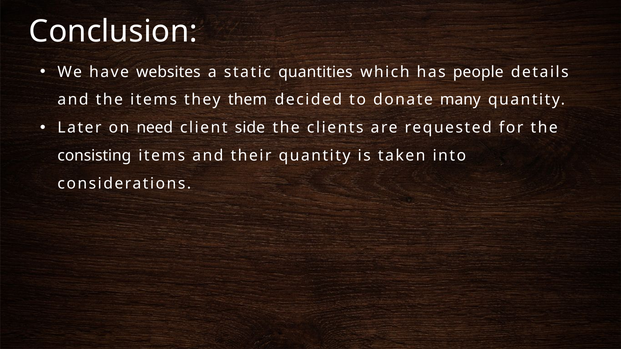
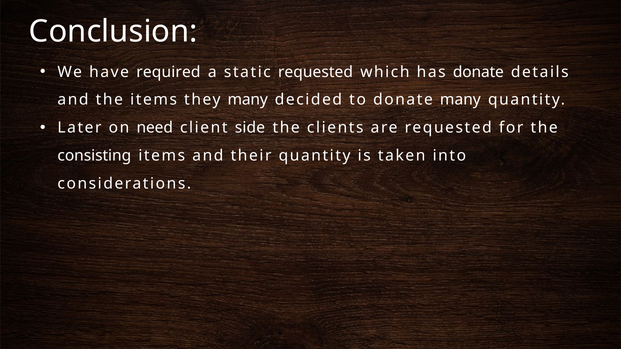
websites: websites -> required
static quantities: quantities -> requested
has people: people -> donate
they them: them -> many
